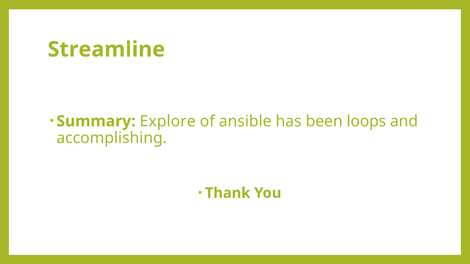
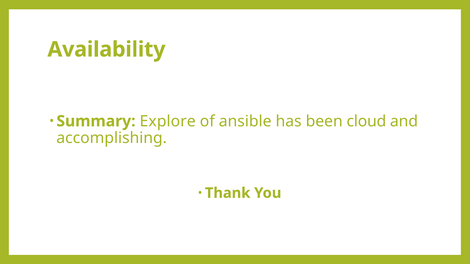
Streamline: Streamline -> Availability
loops: loops -> cloud
